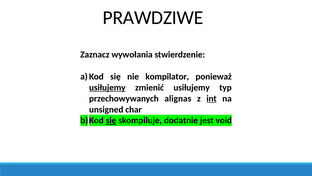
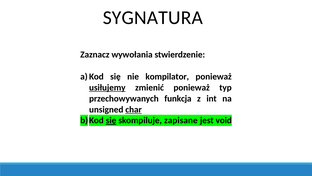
PRAWDZIWE: PRAWDZIWE -> SYGNATURA
zmienić usiłujemy: usiłujemy -> ponieważ
alignas: alignas -> funkcja
int underline: present -> none
char underline: none -> present
dodatnie: dodatnie -> zapisane
